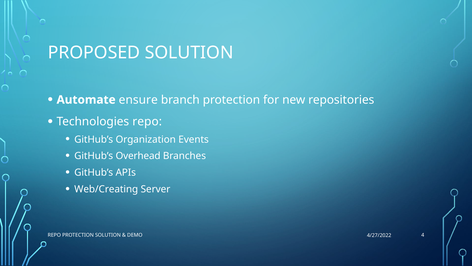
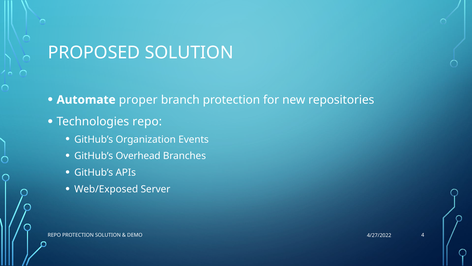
ensure: ensure -> proper
Web/Creating: Web/Creating -> Web/Exposed
